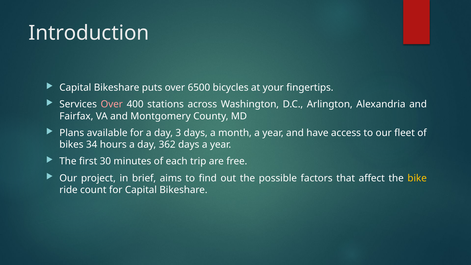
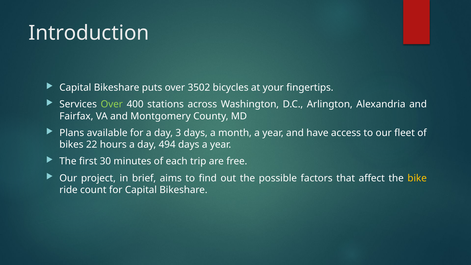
6500: 6500 -> 3502
Over at (112, 104) colour: pink -> light green
34: 34 -> 22
362: 362 -> 494
